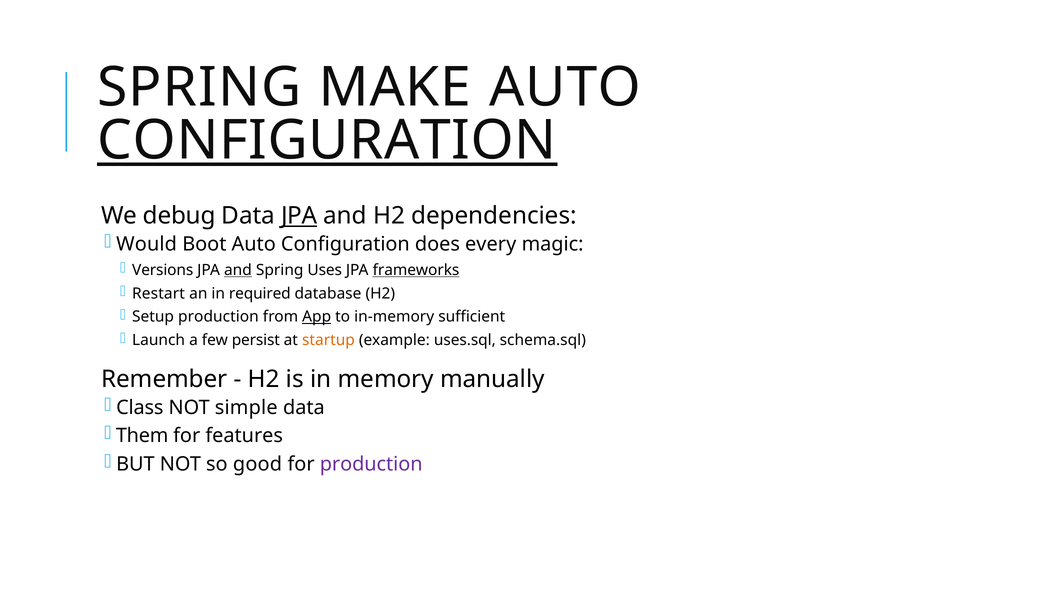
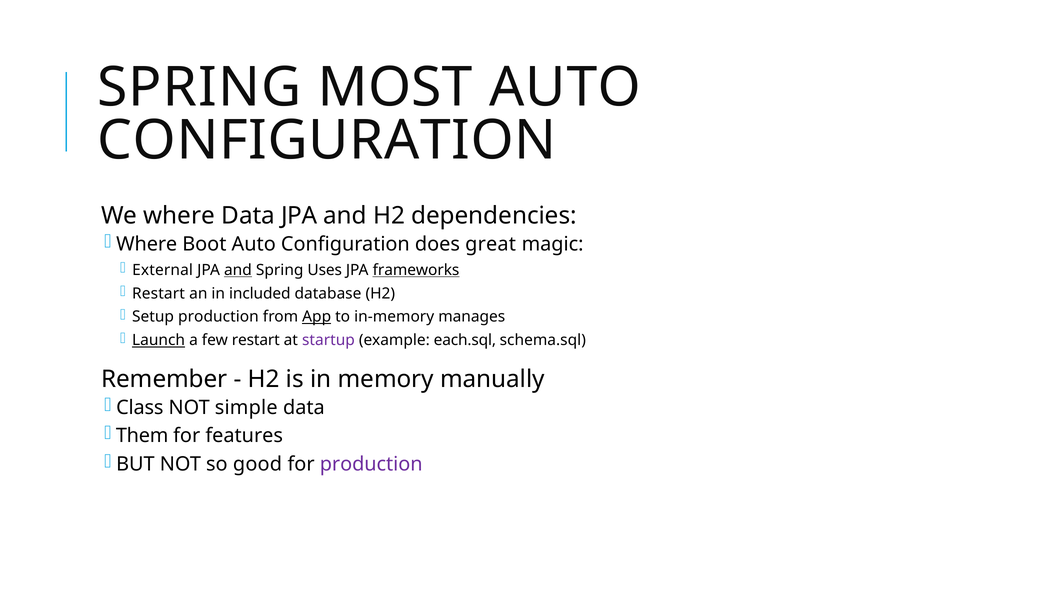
MAKE: MAKE -> MOST
CONFIGURATION at (327, 140) underline: present -> none
We debug: debug -> where
JPA at (299, 216) underline: present -> none
Would at (147, 244): Would -> Where
every: every -> great
Versions: Versions -> External
required: required -> included
sufficient: sufficient -> manages
Launch underline: none -> present
few persist: persist -> restart
startup colour: orange -> purple
uses.sql: uses.sql -> each.sql
